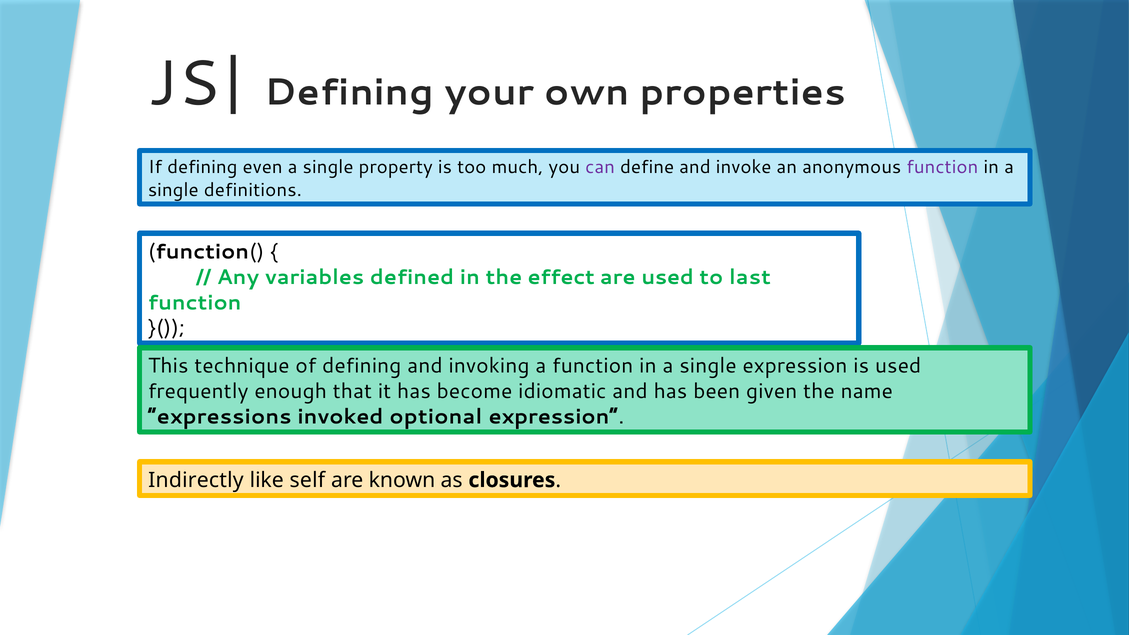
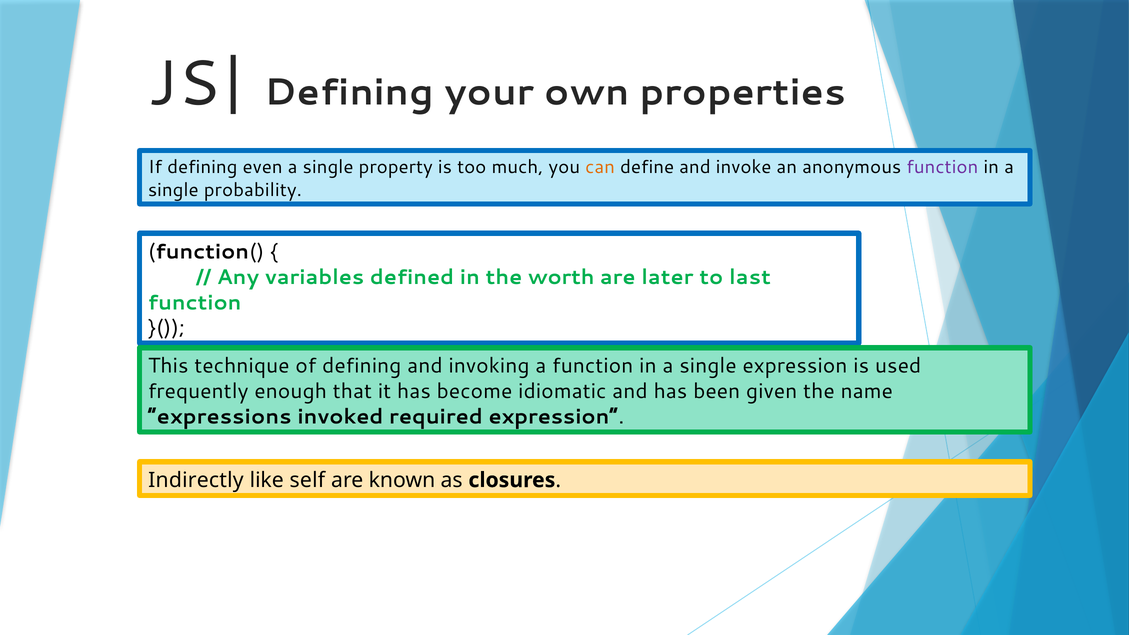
can colour: purple -> orange
definitions: definitions -> probability
effect: effect -> worth
are used: used -> later
optional: optional -> required
